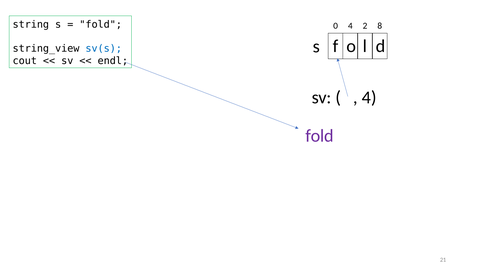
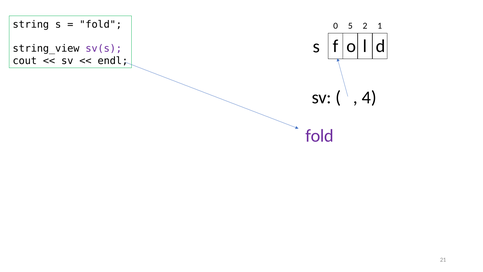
0 4: 4 -> 5
8: 8 -> 1
sv(s colour: blue -> purple
